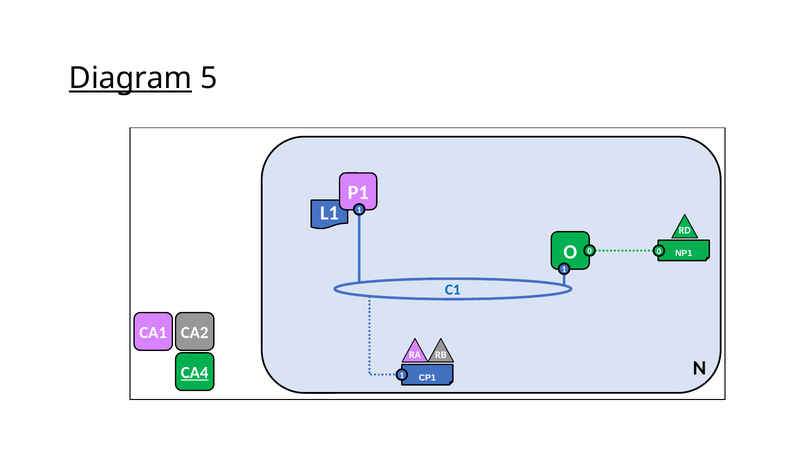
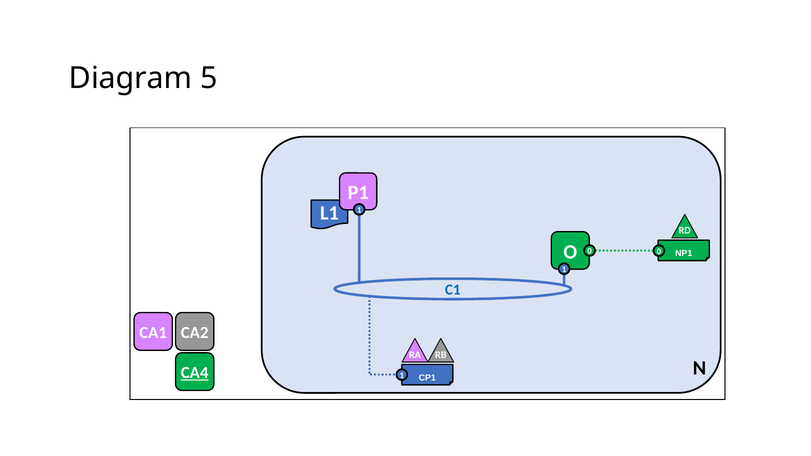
Diagram underline: present -> none
